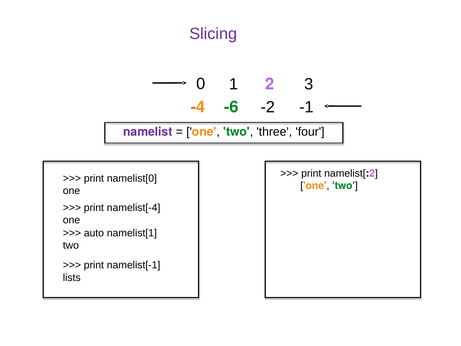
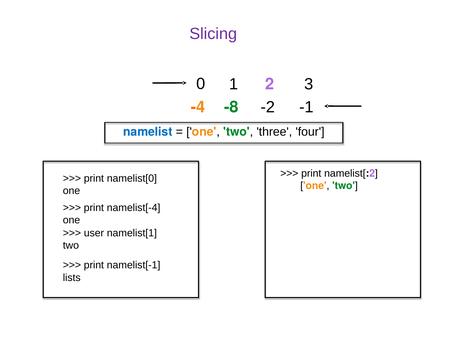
-6: -6 -> -8
namelist colour: purple -> blue
auto: auto -> user
